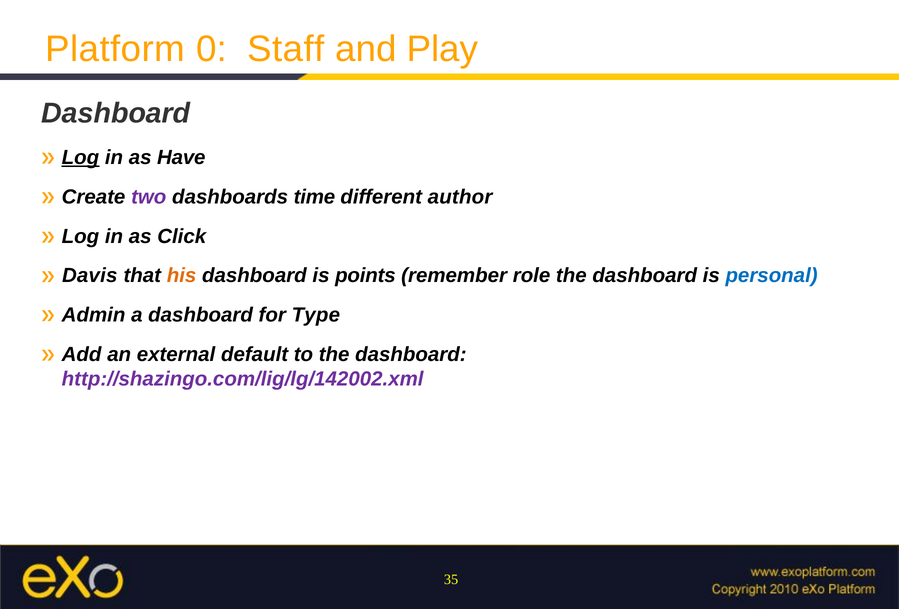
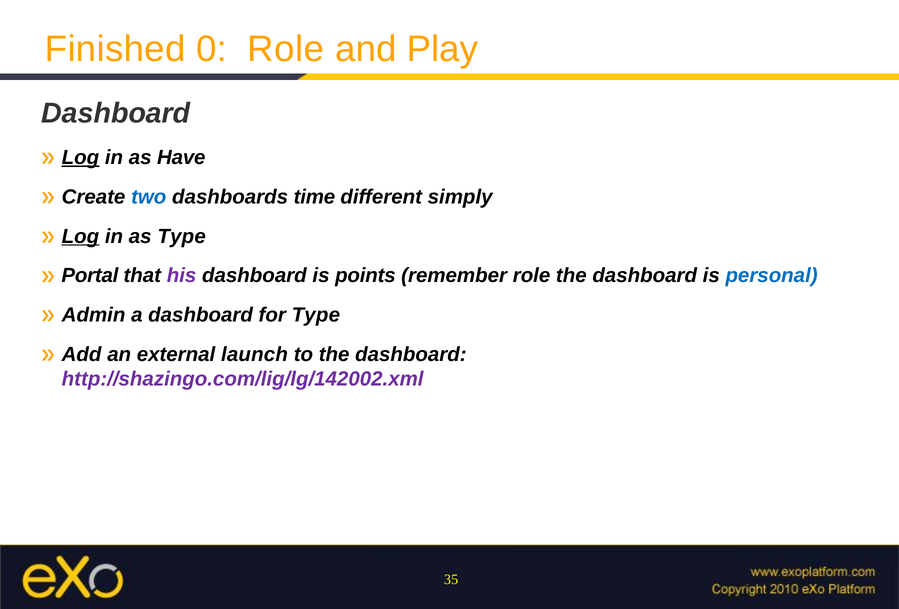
Platform: Platform -> Finished
0 Staff: Staff -> Role
two colour: purple -> blue
author: author -> simply
Log at (80, 236) underline: none -> present
as Click: Click -> Type
Davis: Davis -> Portal
his colour: orange -> purple
default: default -> launch
